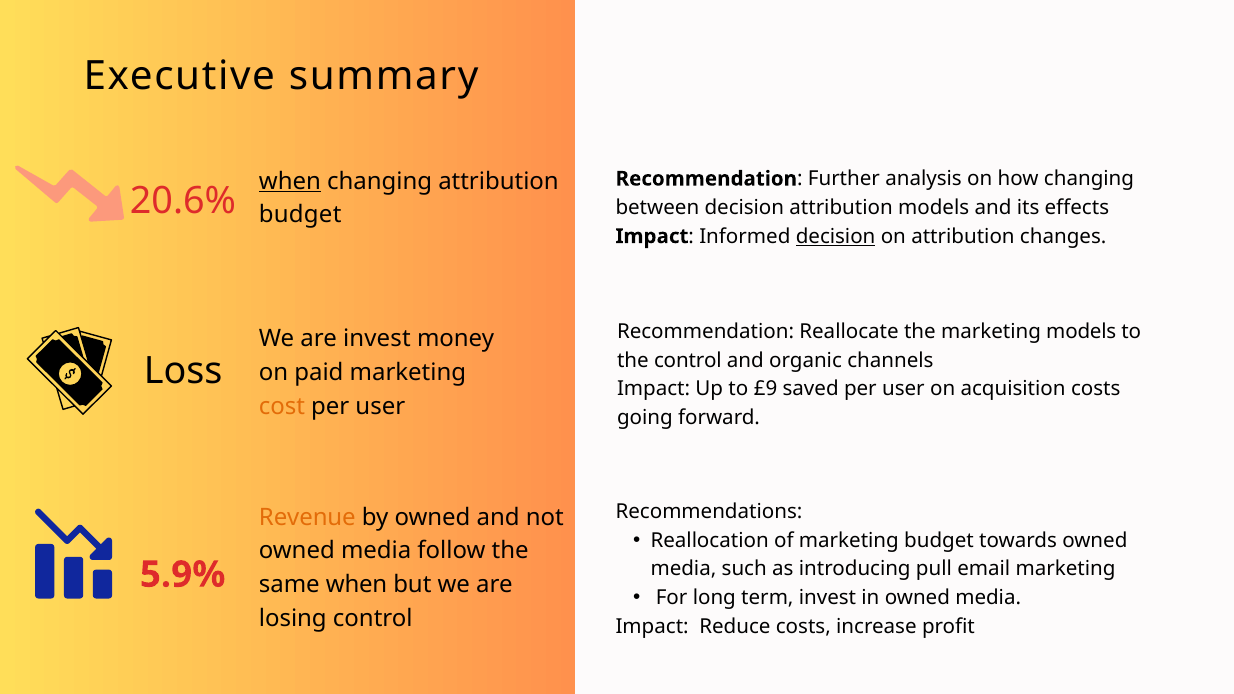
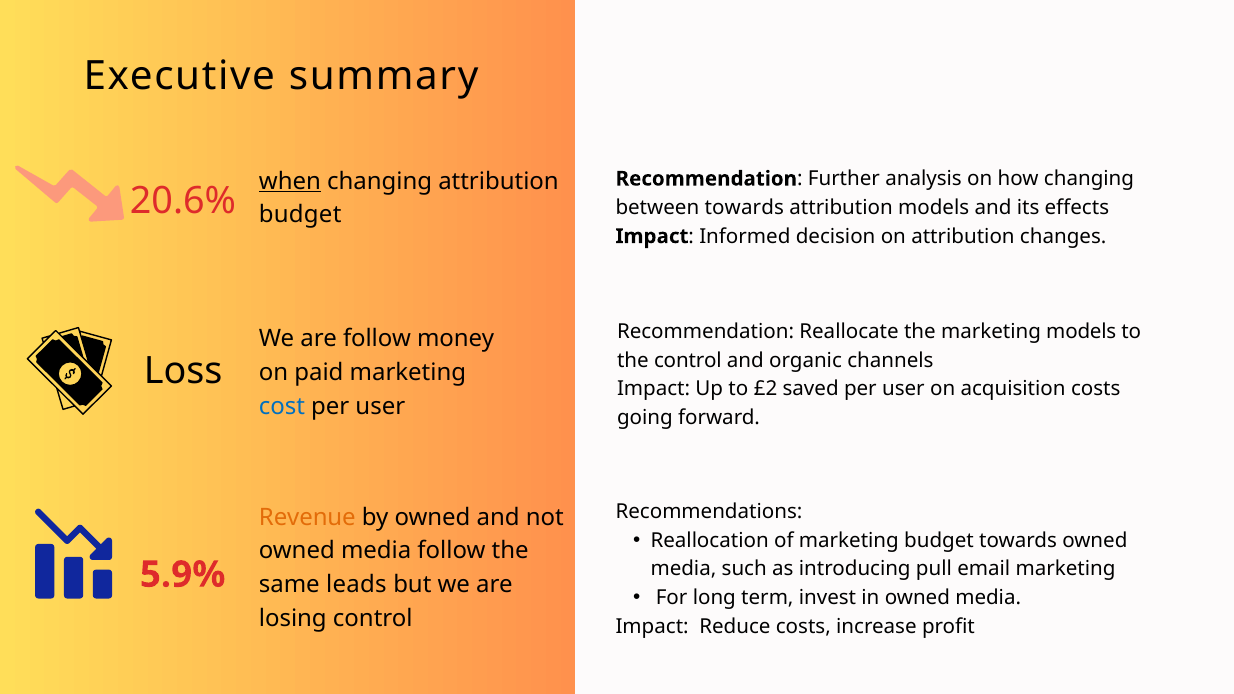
between decision: decision -> towards
decision at (836, 236) underline: present -> none
are invest: invest -> follow
£9: £9 -> £2
cost colour: orange -> blue
same when: when -> leads
